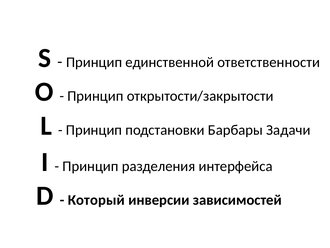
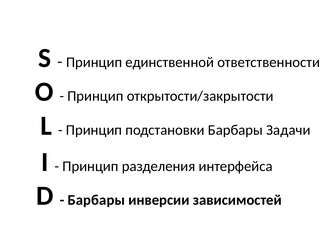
Который at (96, 200): Который -> Барбары
